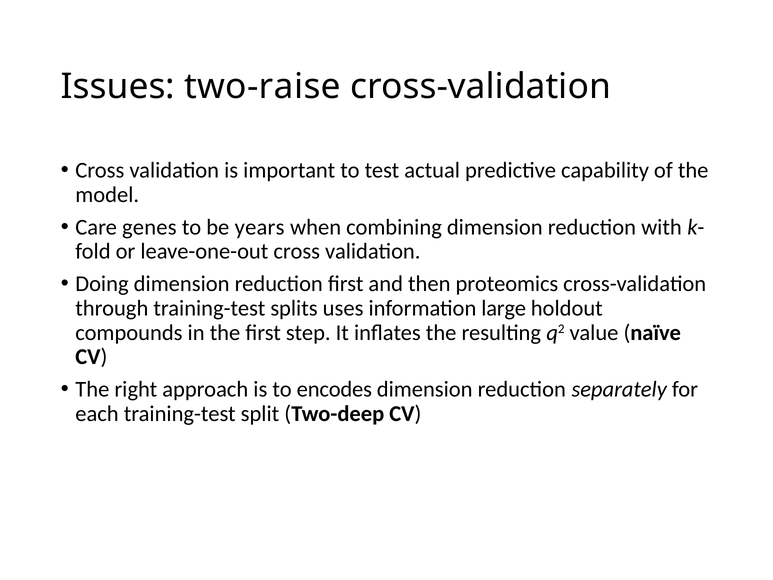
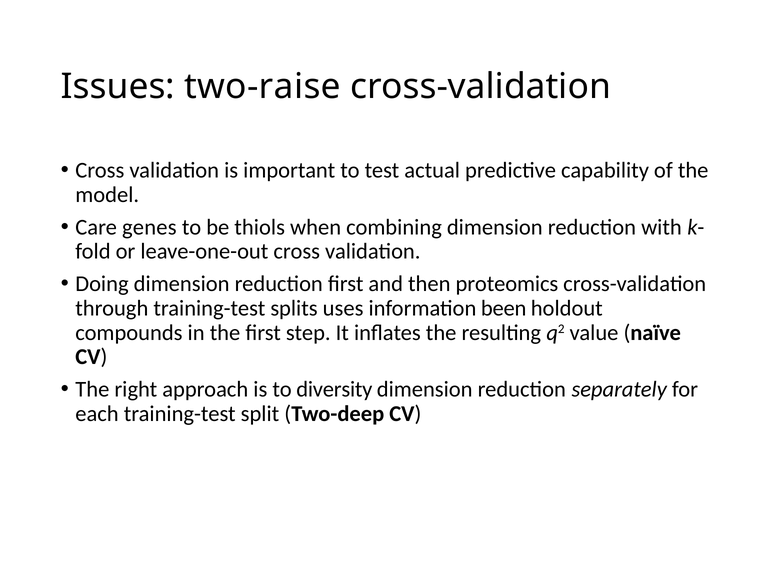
years: years -> thiols
large: large -> been
encodes: encodes -> diversity
